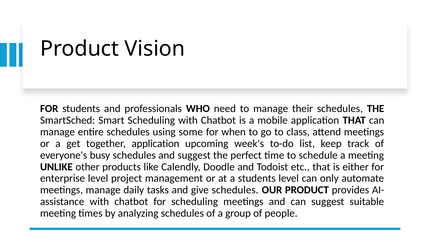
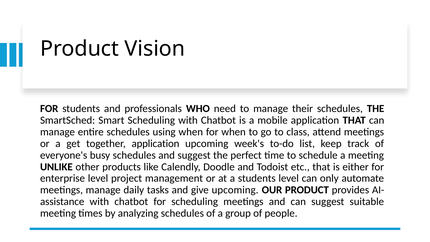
using some: some -> when
give schedules: schedules -> upcoming
